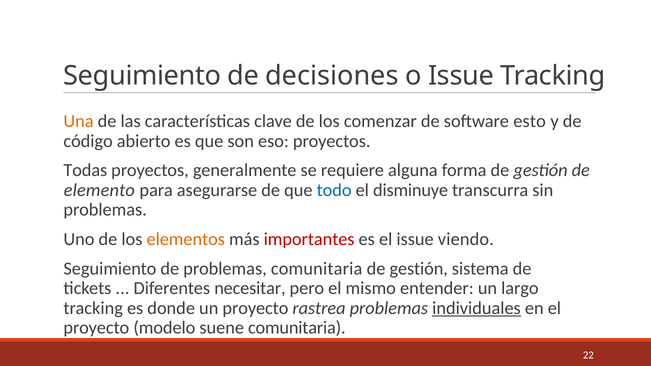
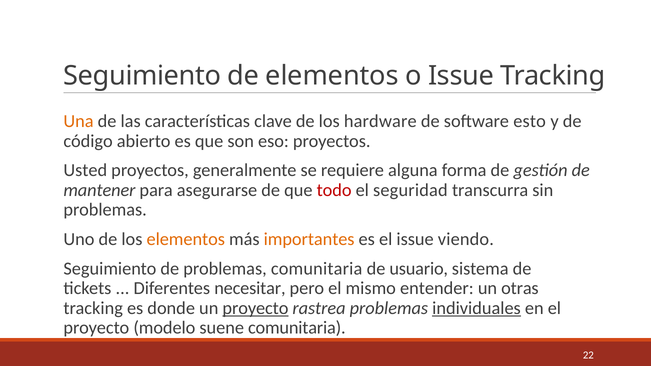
de decisiones: decisiones -> elementos
comenzar: comenzar -> hardware
Todas: Todas -> Usted
elemento: elemento -> mantener
todo colour: blue -> red
disminuye: disminuye -> seguridad
importantes colour: red -> orange
gestión at (419, 269): gestión -> usuario
largo: largo -> otras
proyecto at (255, 308) underline: none -> present
